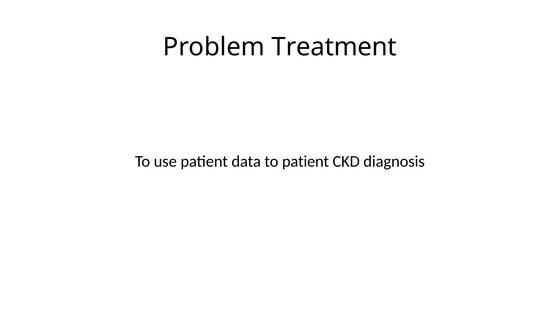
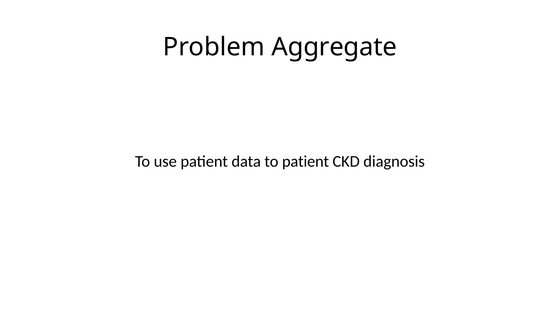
Treatment: Treatment -> Aggregate
